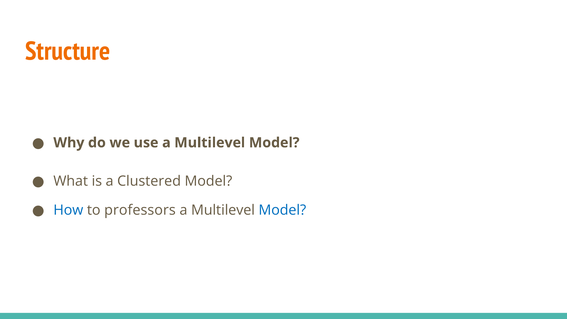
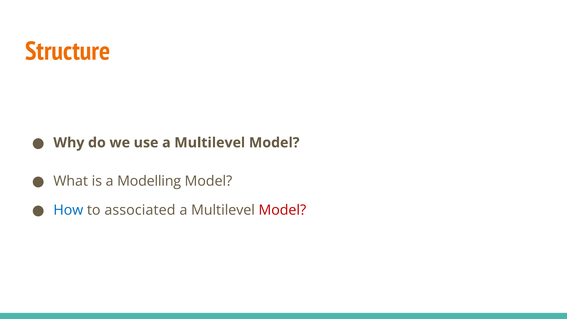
Clustered: Clustered -> Modelling
professors: professors -> associated
Model at (282, 210) colour: blue -> red
